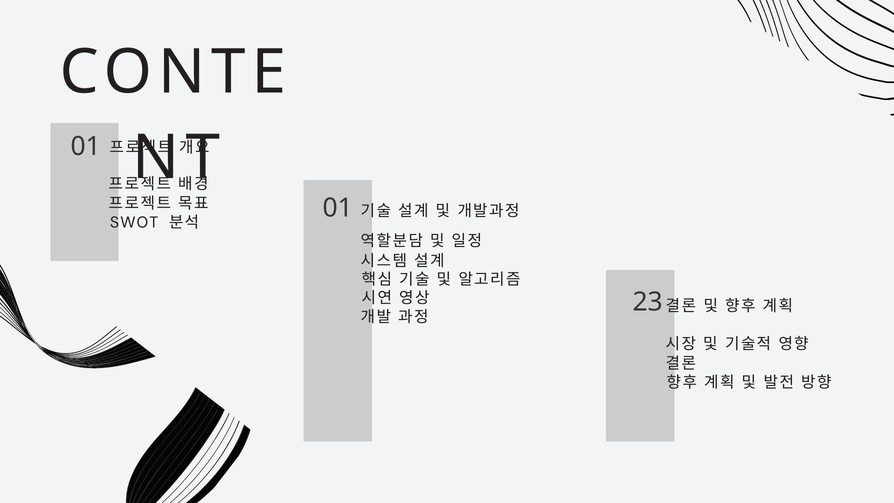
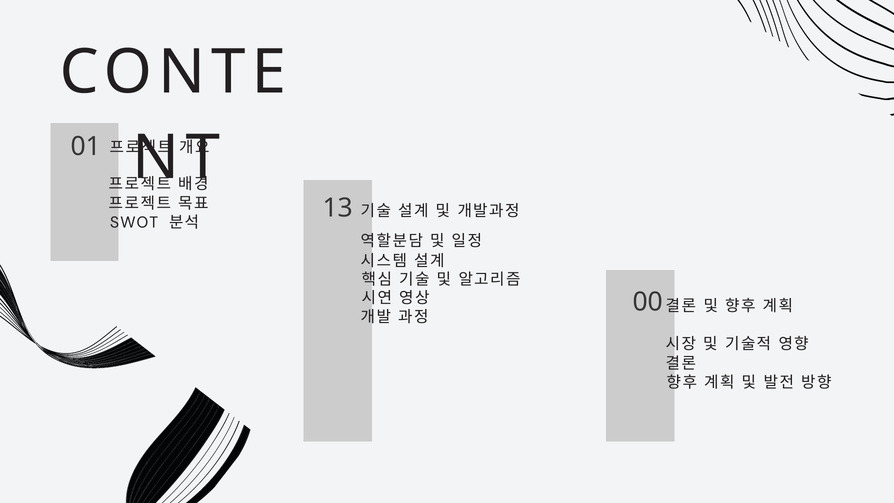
01 at (338, 208): 01 -> 13
23: 23 -> 00
